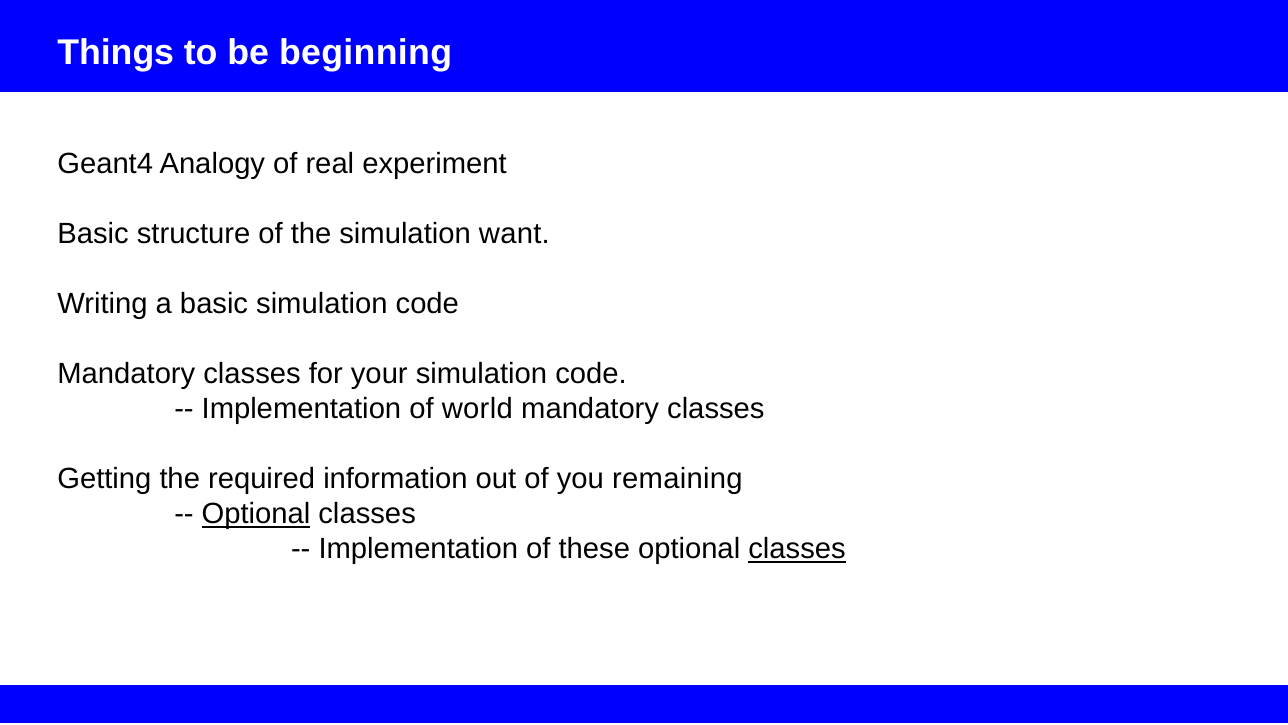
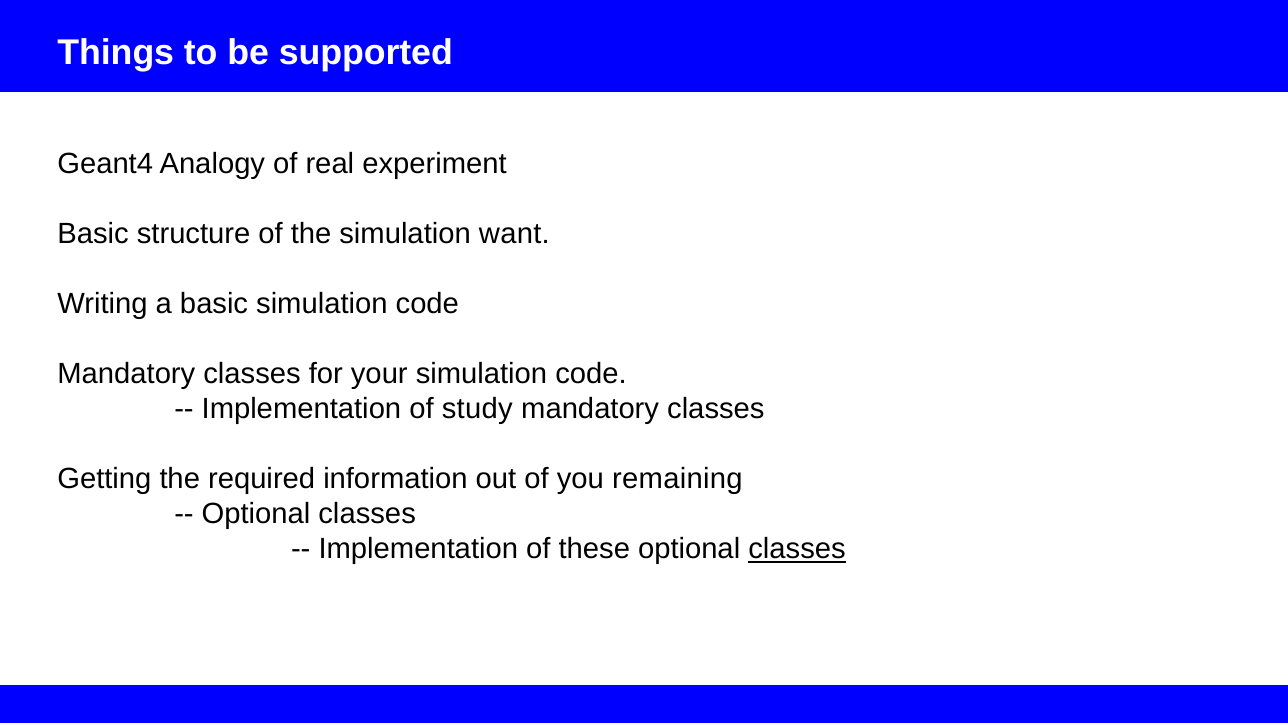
beginning: beginning -> supported
world: world -> study
Optional at (256, 514) underline: present -> none
